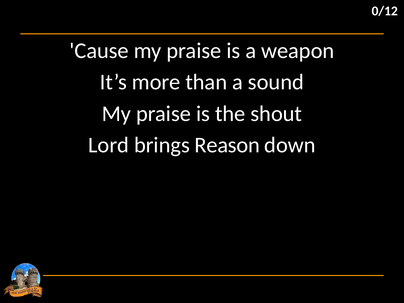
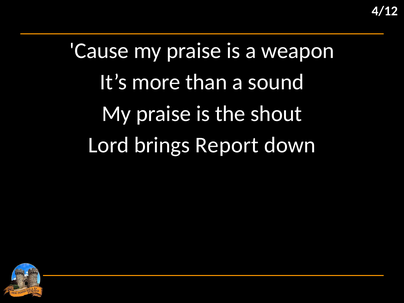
0/12: 0/12 -> 4/12
Reason: Reason -> Report
